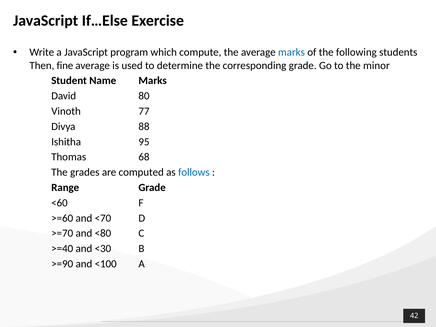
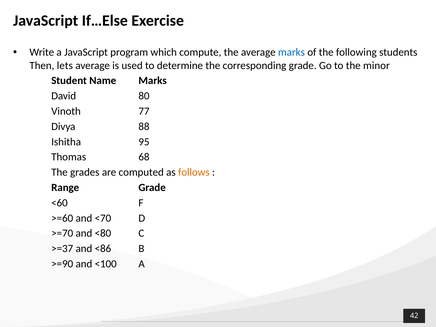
fine: fine -> lets
follows colour: blue -> orange
>=40: >=40 -> >=37
<30: <30 -> <86
